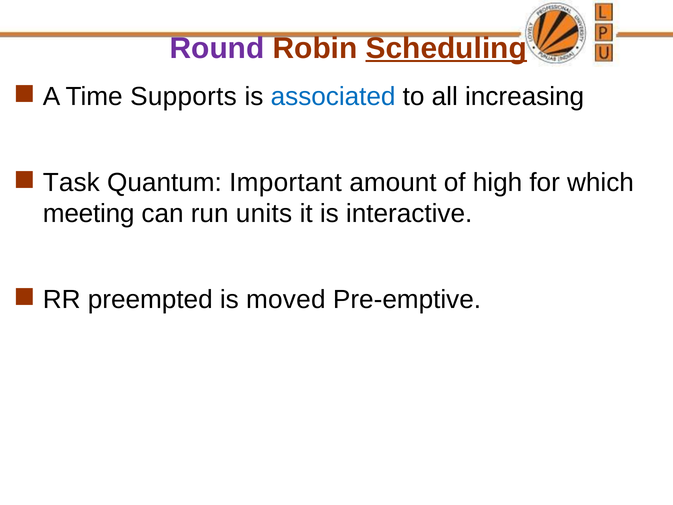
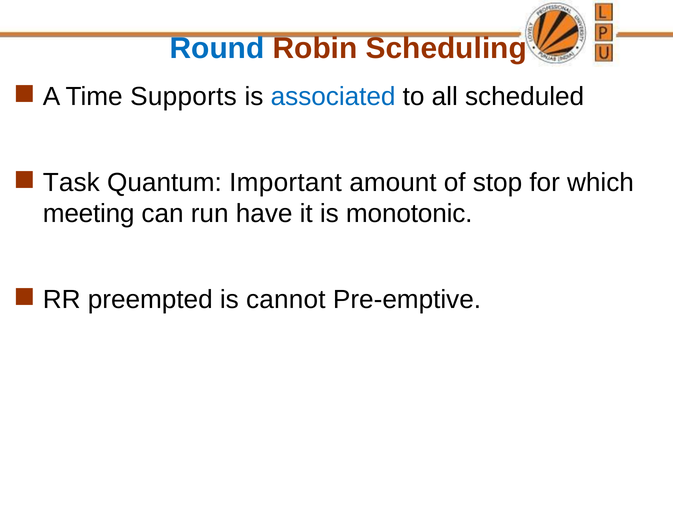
Round colour: purple -> blue
Scheduling underline: present -> none
increasing: increasing -> scheduled
high: high -> stop
units: units -> have
interactive: interactive -> monotonic
moved: moved -> cannot
